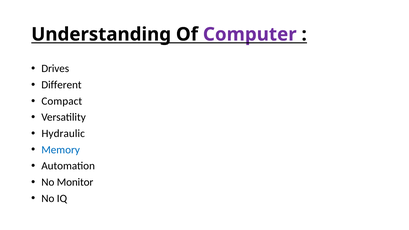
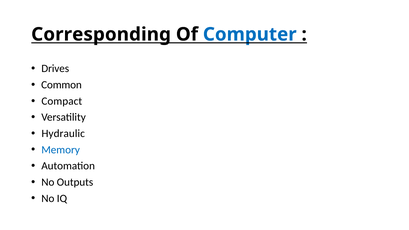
Understanding: Understanding -> Corresponding
Computer colour: purple -> blue
Different: Different -> Common
Monitor: Monitor -> Outputs
